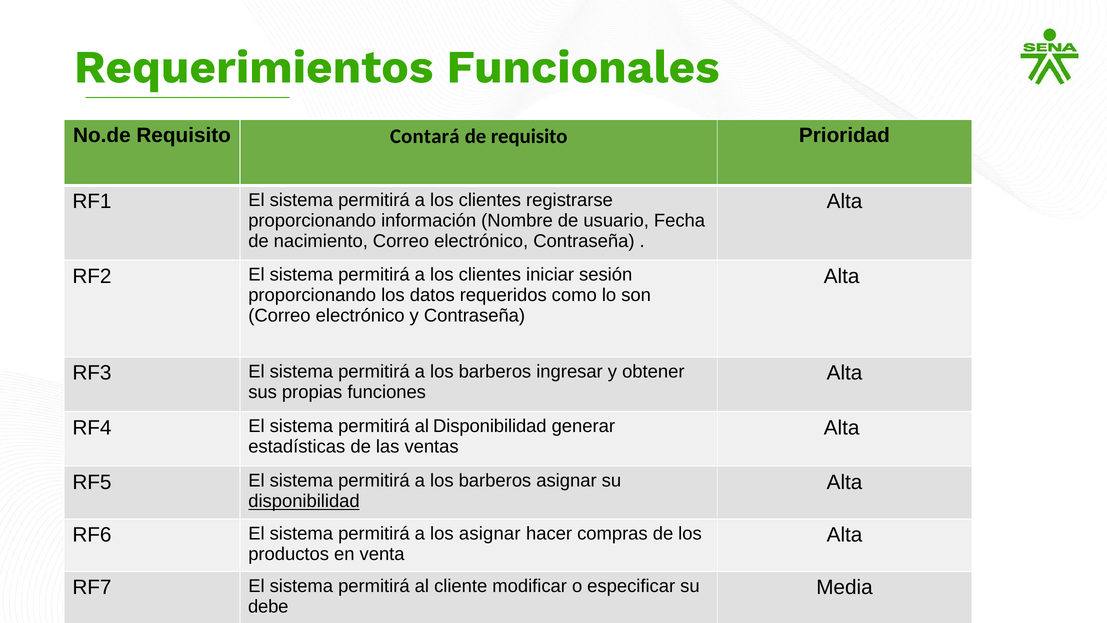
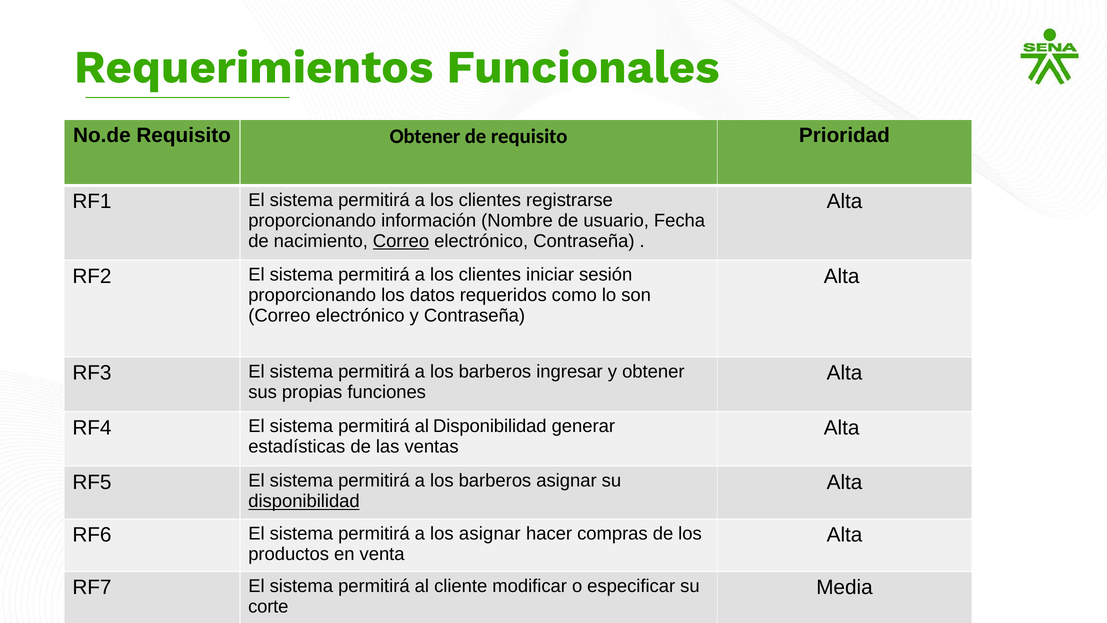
Requisito Contará: Contará -> Obtener
Correo at (401, 241) underline: none -> present
debe: debe -> corte
